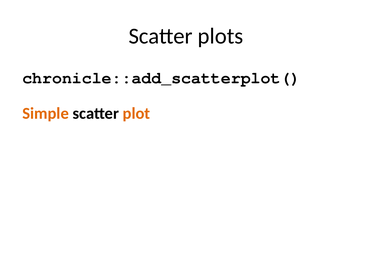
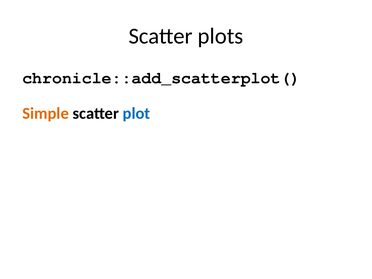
plot colour: orange -> blue
